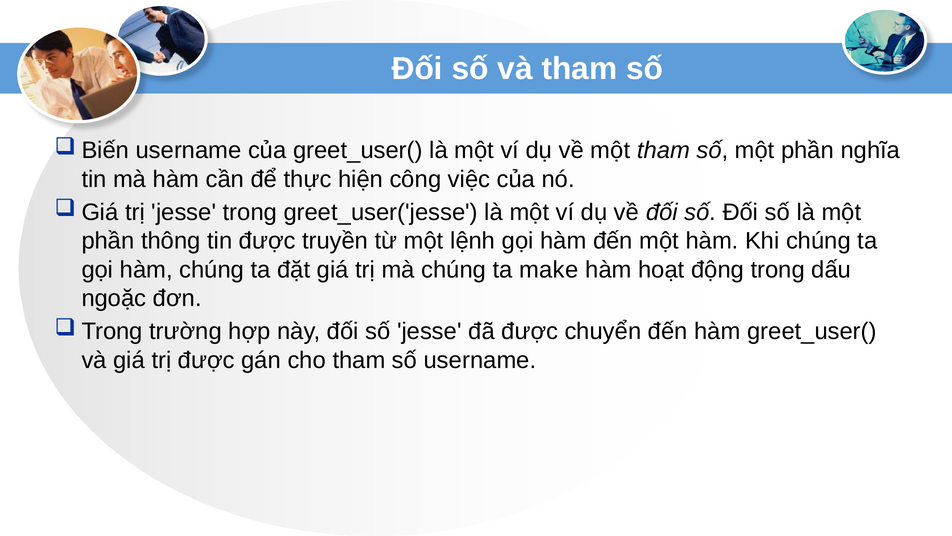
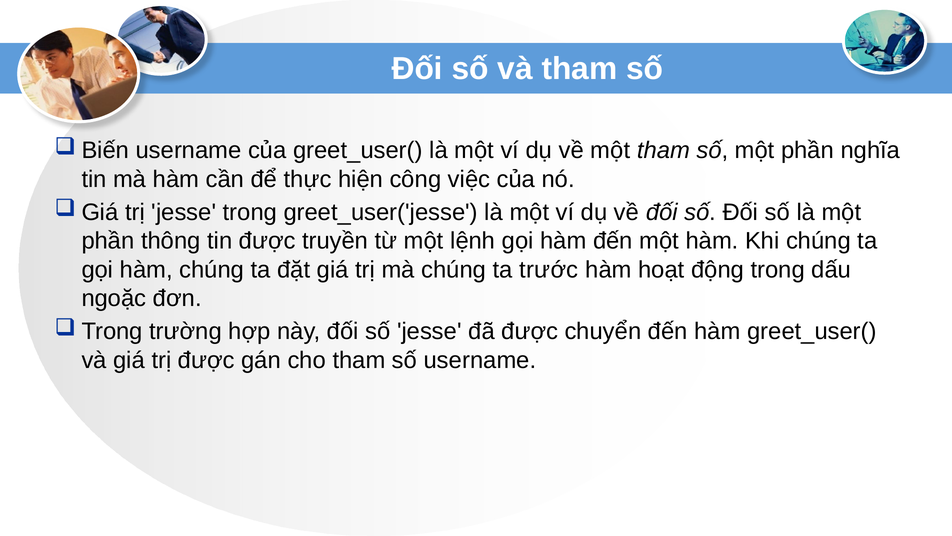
make: make -> trước
